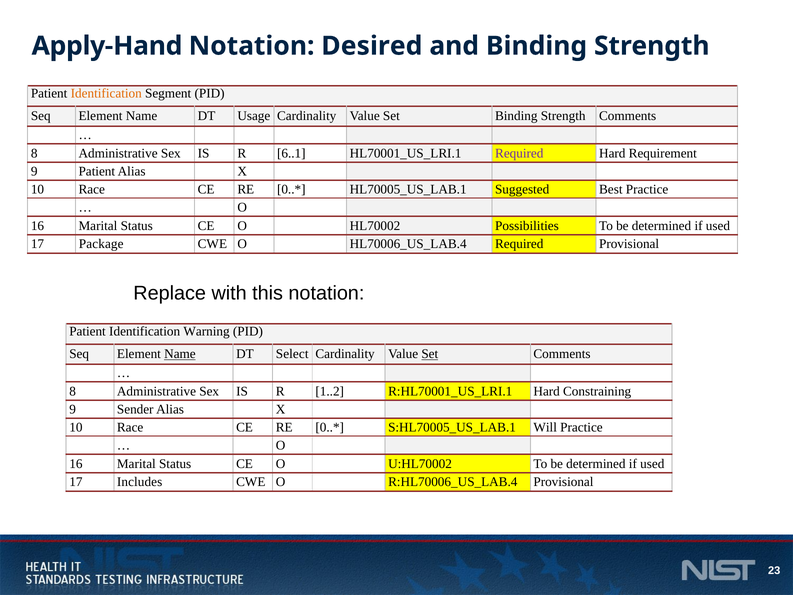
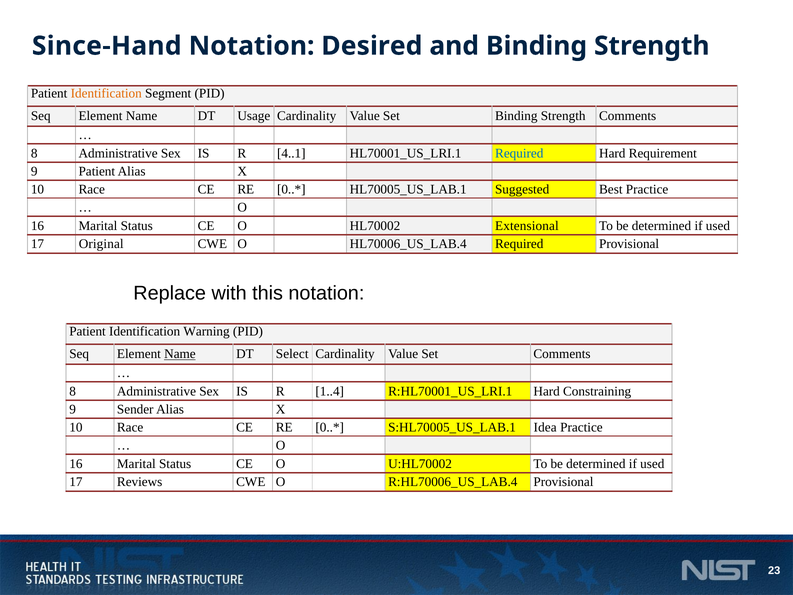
Apply-Hand: Apply-Hand -> Since-Hand
6..1: 6..1 -> 4..1
Required at (519, 153) colour: purple -> blue
Possibilities: Possibilities -> Extensional
Package: Package -> Original
Set at (430, 354) underline: present -> none
1..2: 1..2 -> 1..4
Will: Will -> Idea
Includes: Includes -> Reviews
